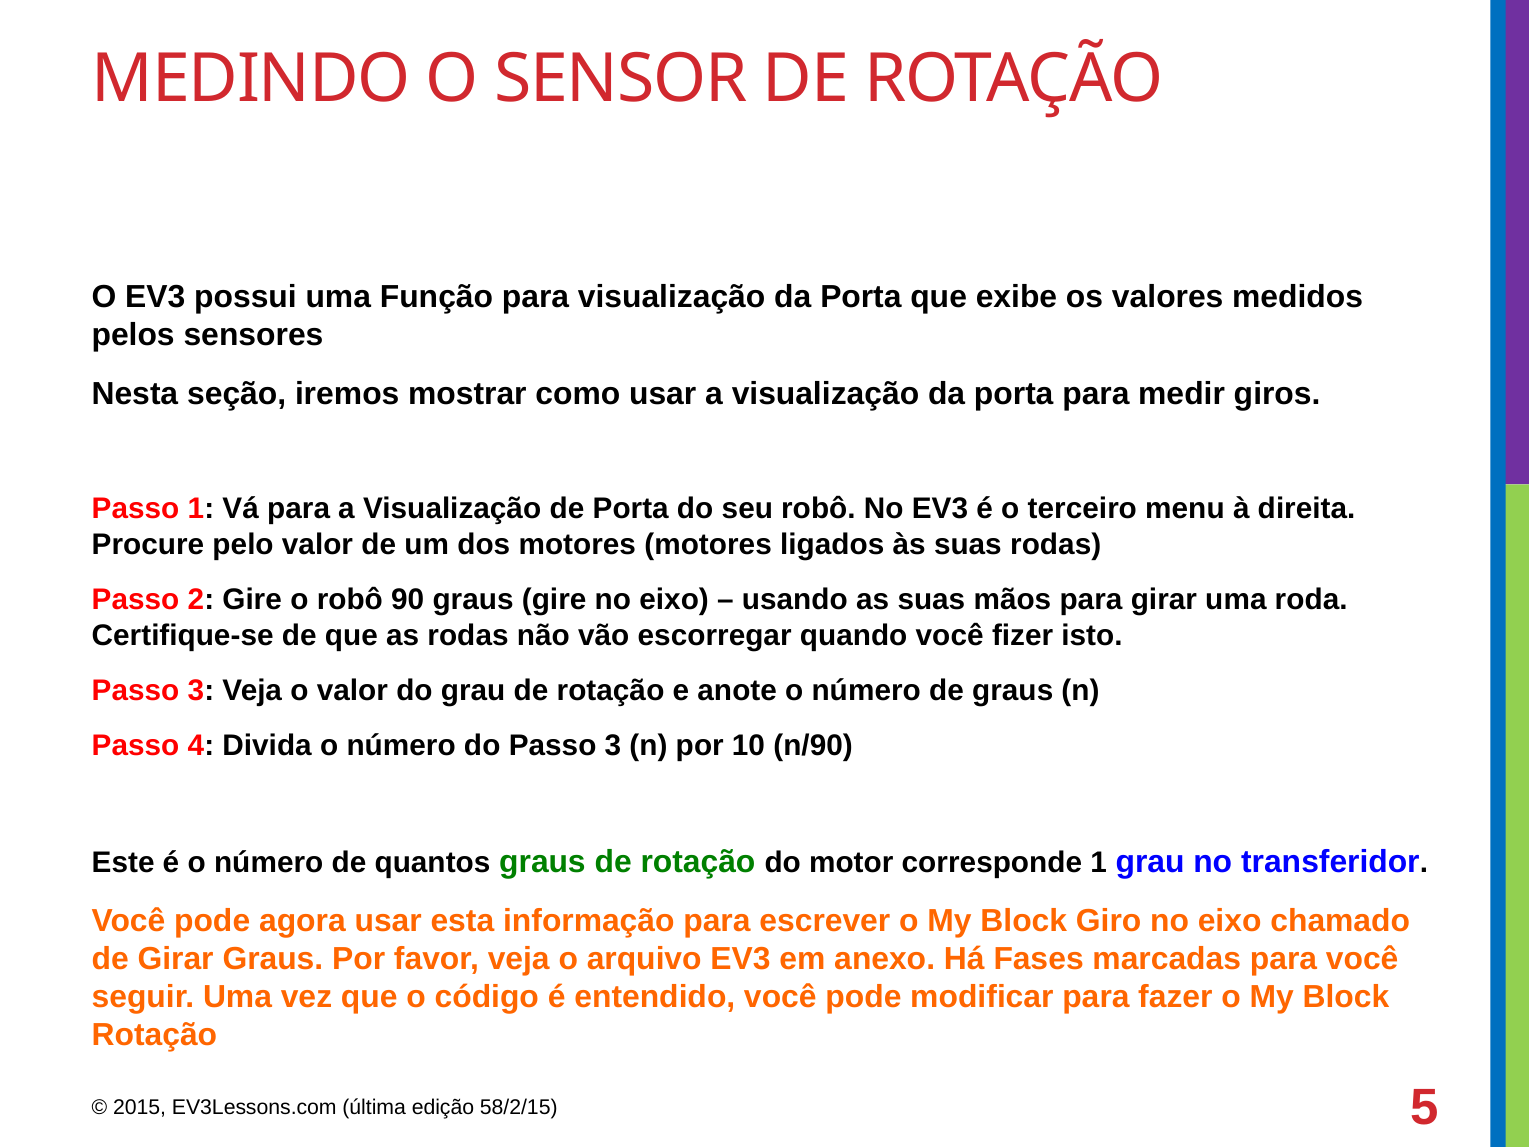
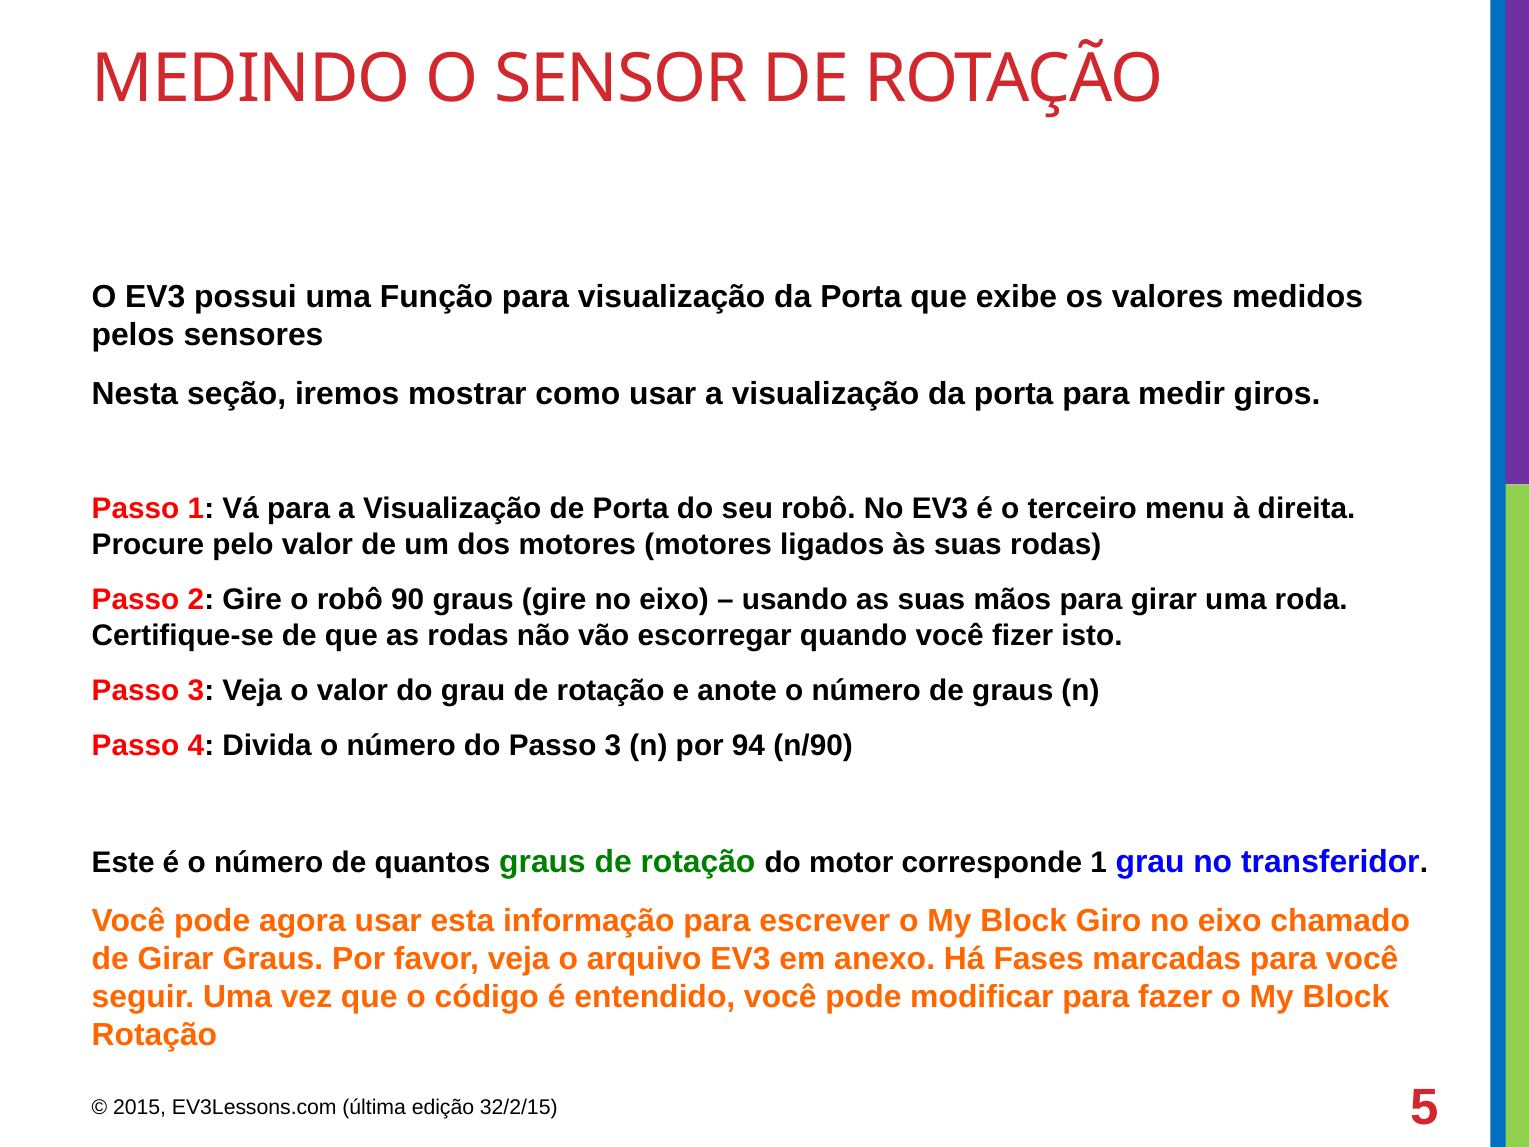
10: 10 -> 94
58/2/15: 58/2/15 -> 32/2/15
